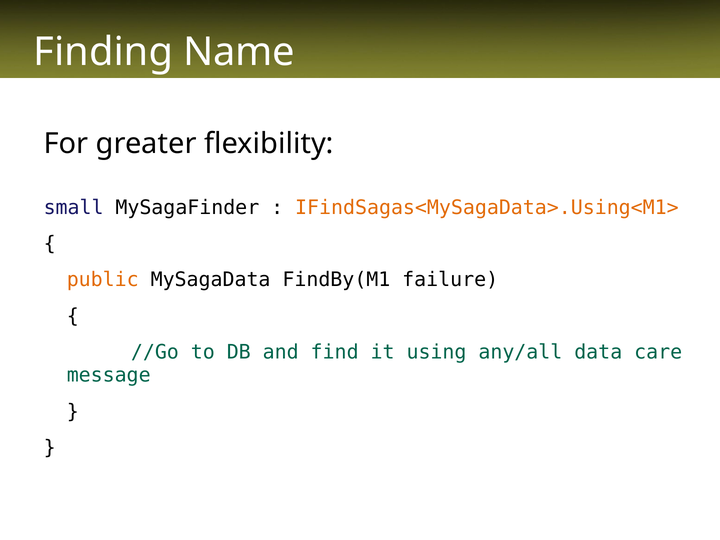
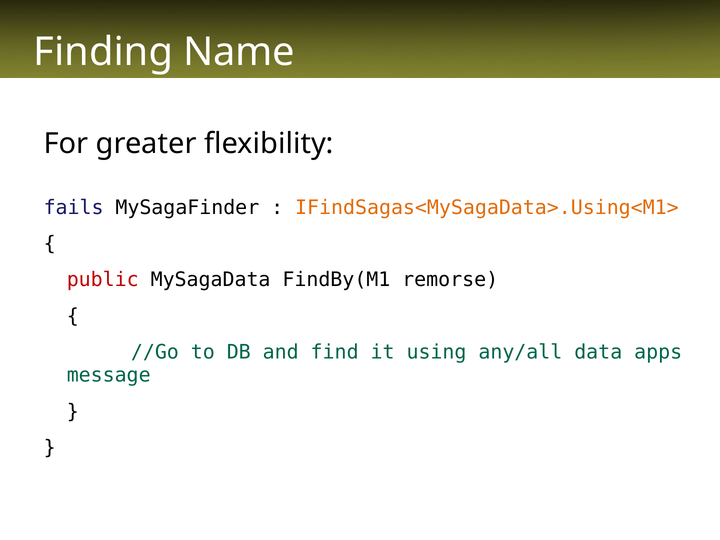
small: small -> fails
public colour: orange -> red
failure: failure -> remorse
care: care -> apps
